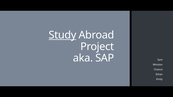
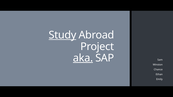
aka underline: none -> present
